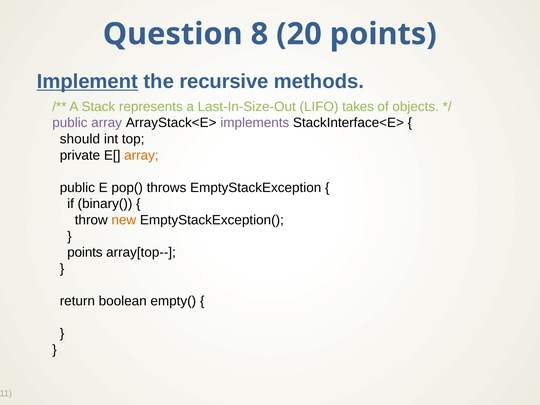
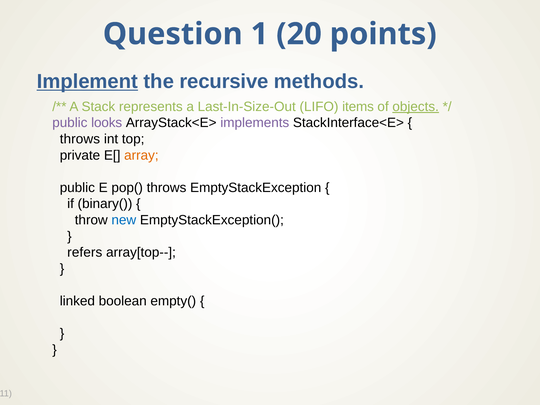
8: 8 -> 1
takes: takes -> items
objects underline: none -> present
public array: array -> looks
should at (80, 139): should -> throws
new colour: orange -> blue
points at (85, 252): points -> refers
return: return -> linked
